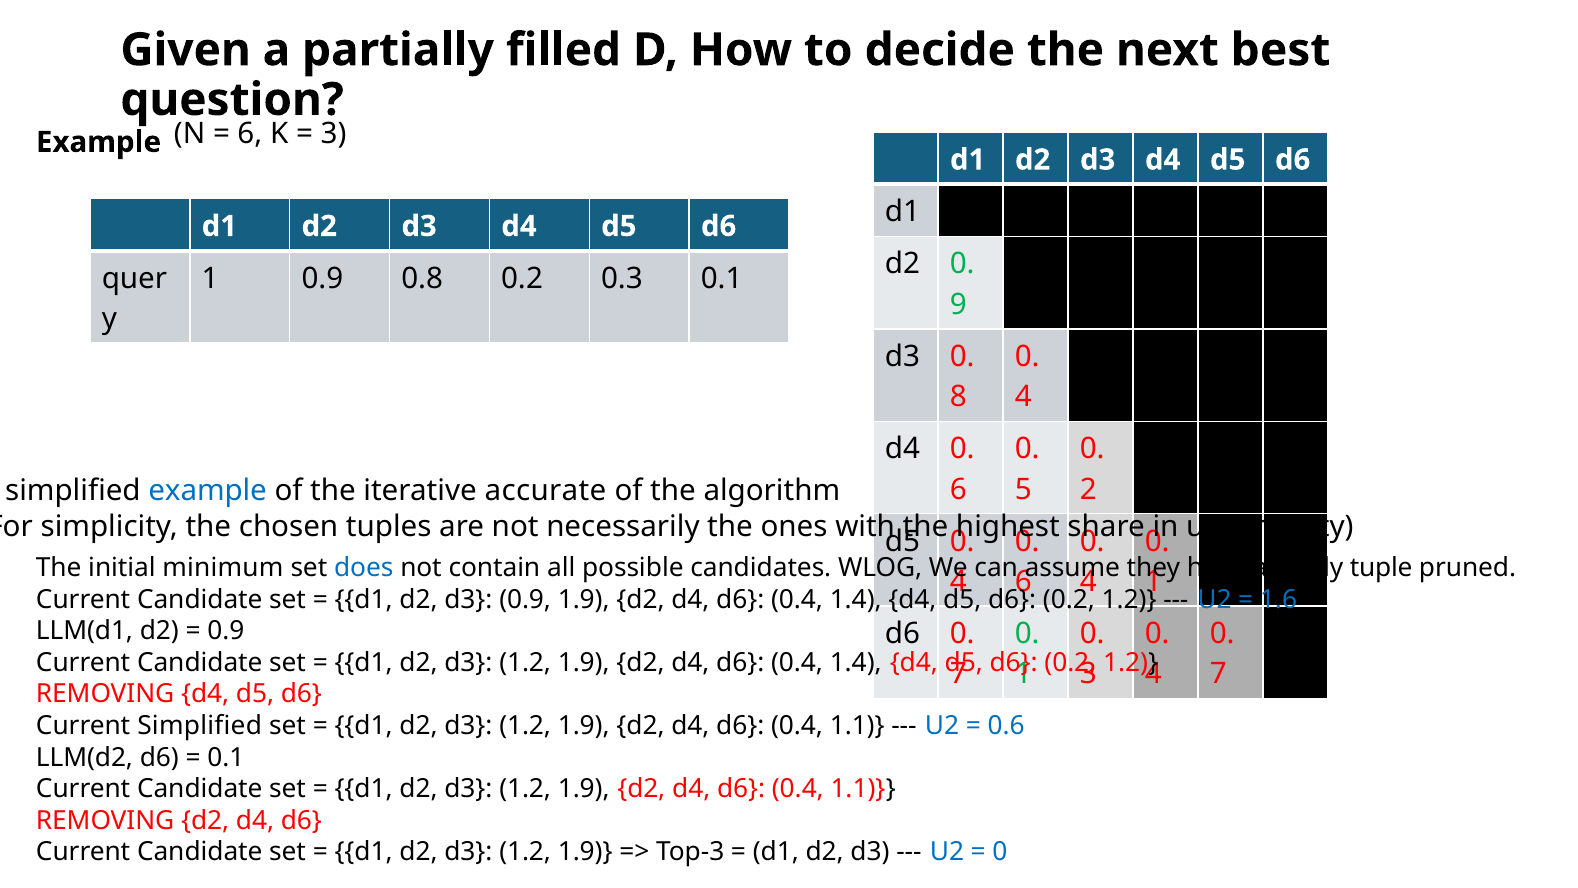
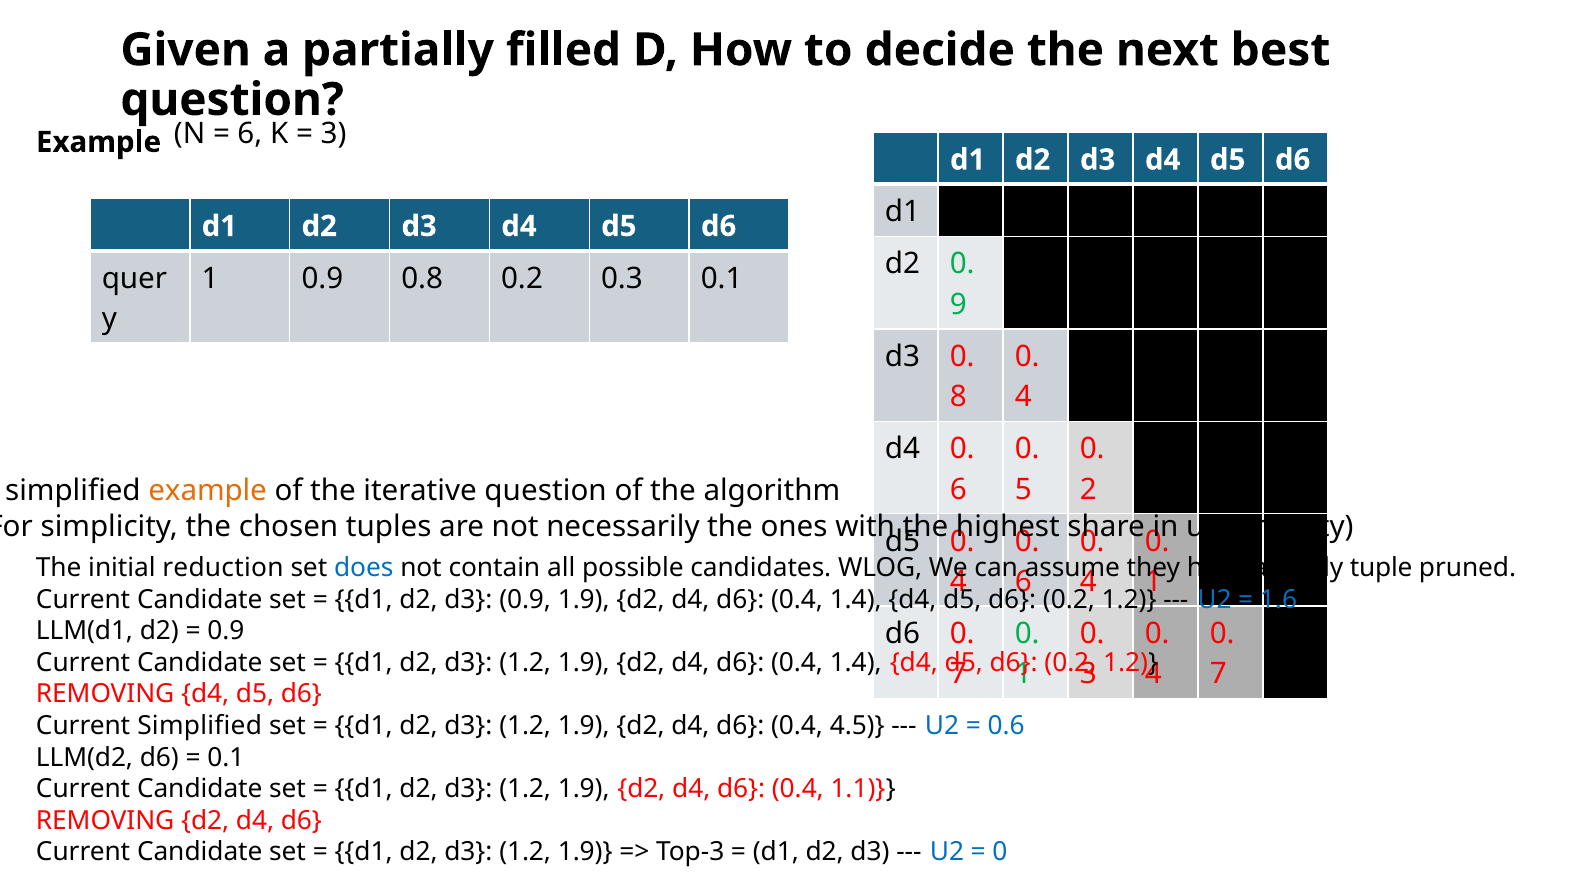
example at (208, 491) colour: blue -> orange
iterative accurate: accurate -> question
minimum: minimum -> reduction
1.1 at (857, 726): 1.1 -> 4.5
